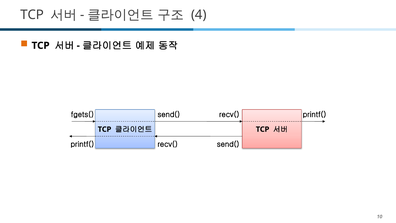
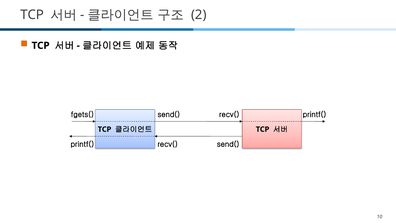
4: 4 -> 2
